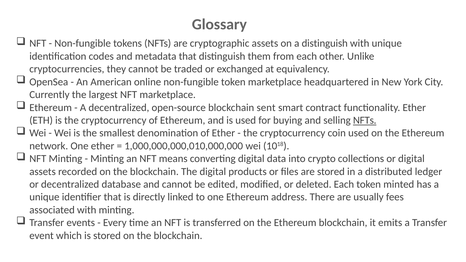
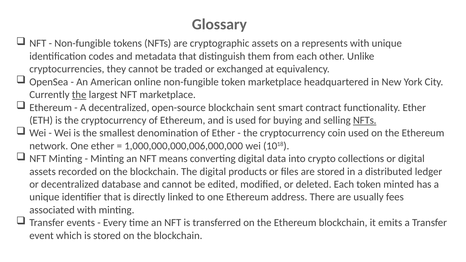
a distinguish: distinguish -> represents
the at (79, 95) underline: none -> present
1,000,000,000,010,000,000: 1,000,000,000,010,000,000 -> 1,000,000,000,006,000,000
